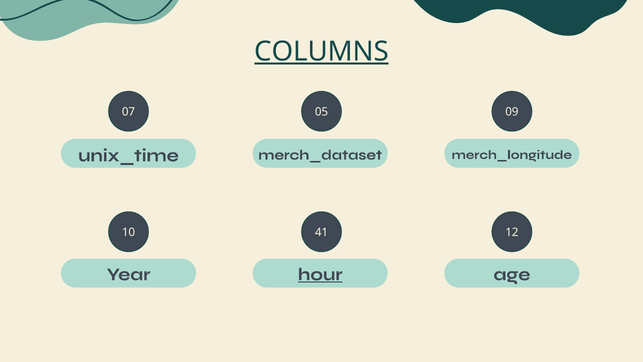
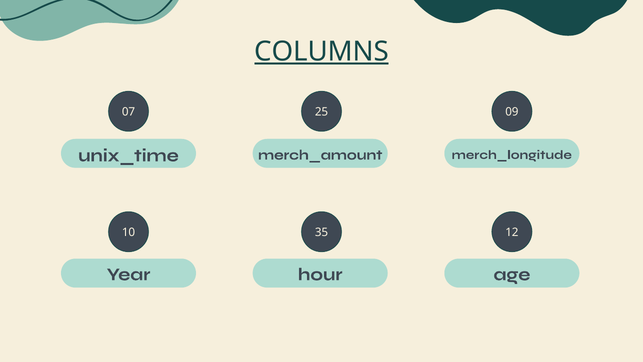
05: 05 -> 25
merch_dataset: merch_dataset -> merch_amount
41: 41 -> 35
hour underline: present -> none
